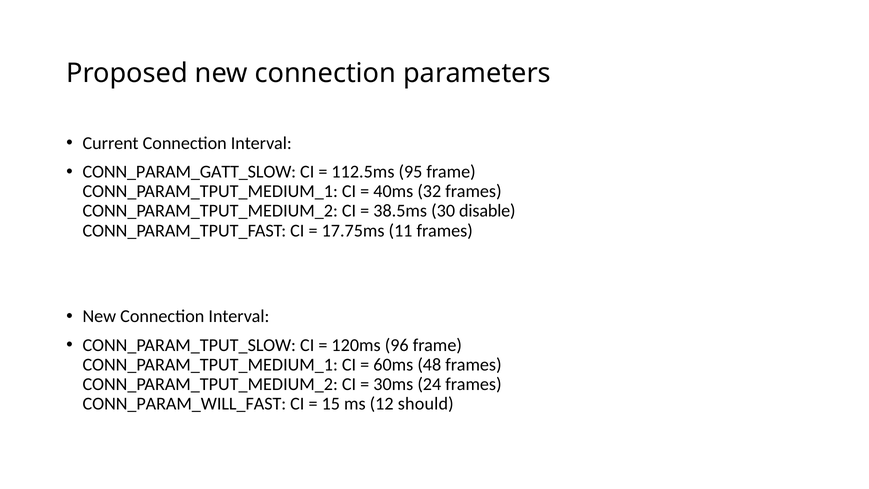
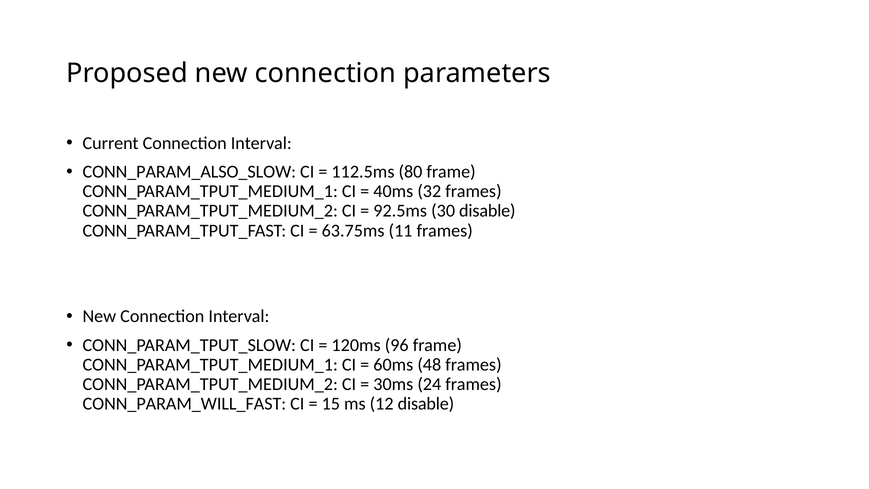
CONN_PARAM_GATT_SLOW: CONN_PARAM_GATT_SLOW -> CONN_PARAM_ALSO_SLOW
95: 95 -> 80
38.5ms: 38.5ms -> 92.5ms
17.75ms: 17.75ms -> 63.75ms
12 should: should -> disable
